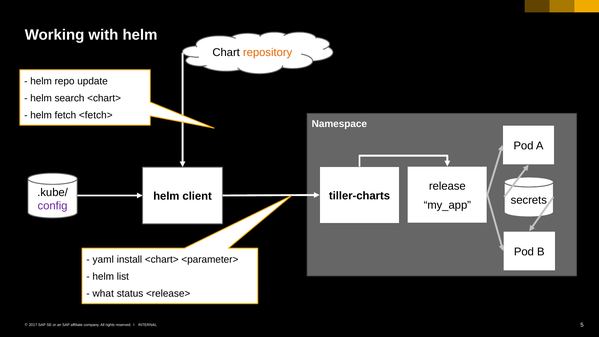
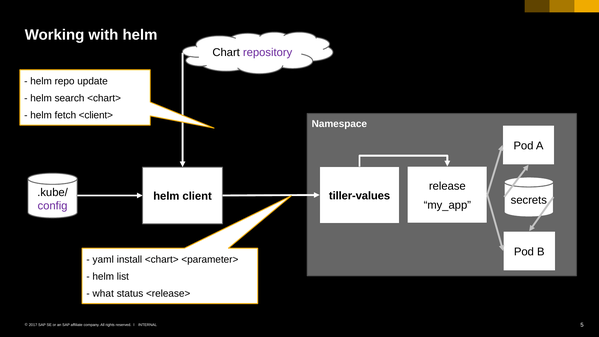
repository colour: orange -> purple
<fetch>: <fetch> -> <client>
tiller-charts: tiller-charts -> tiller-values
